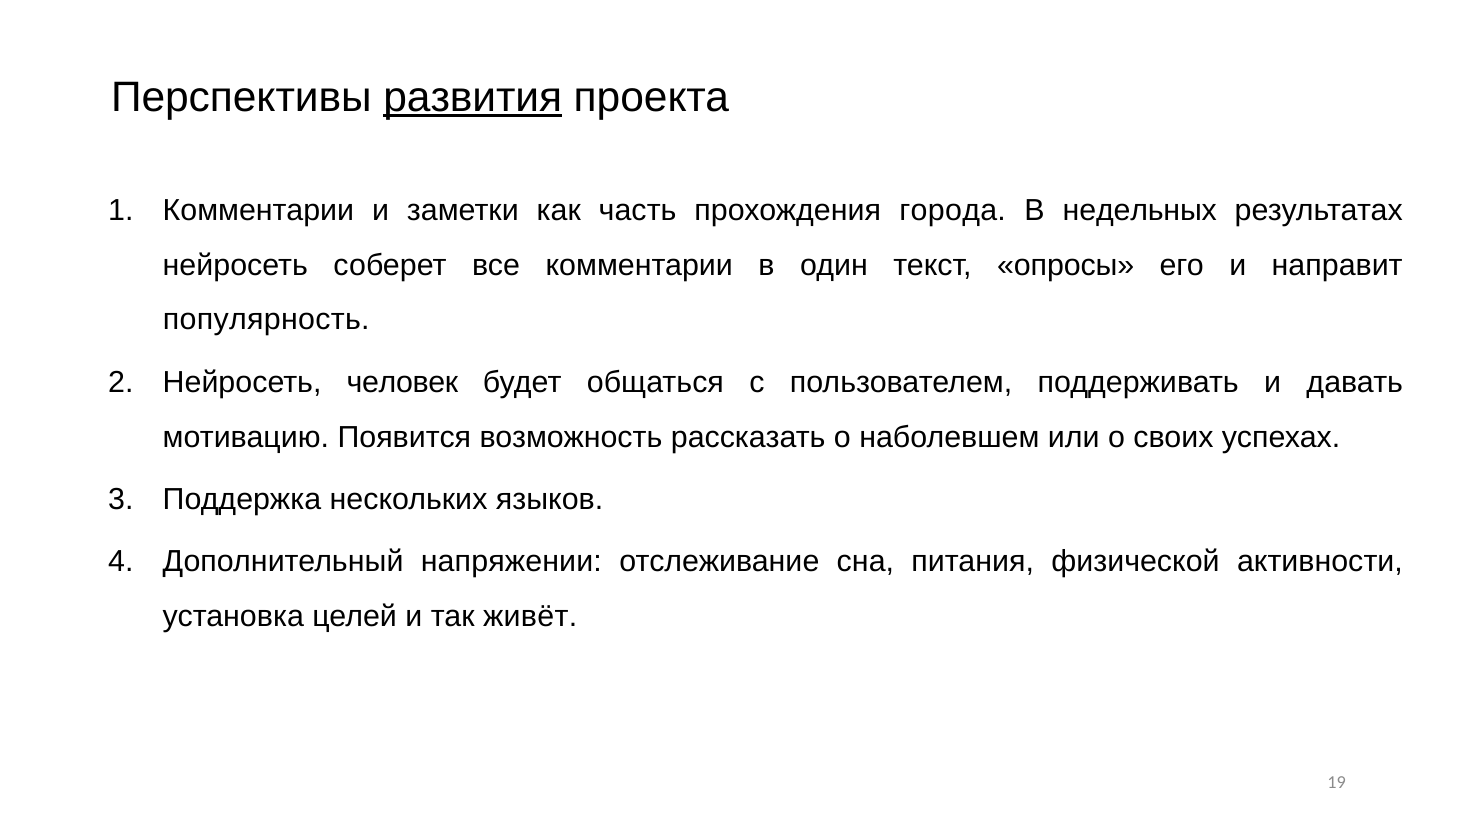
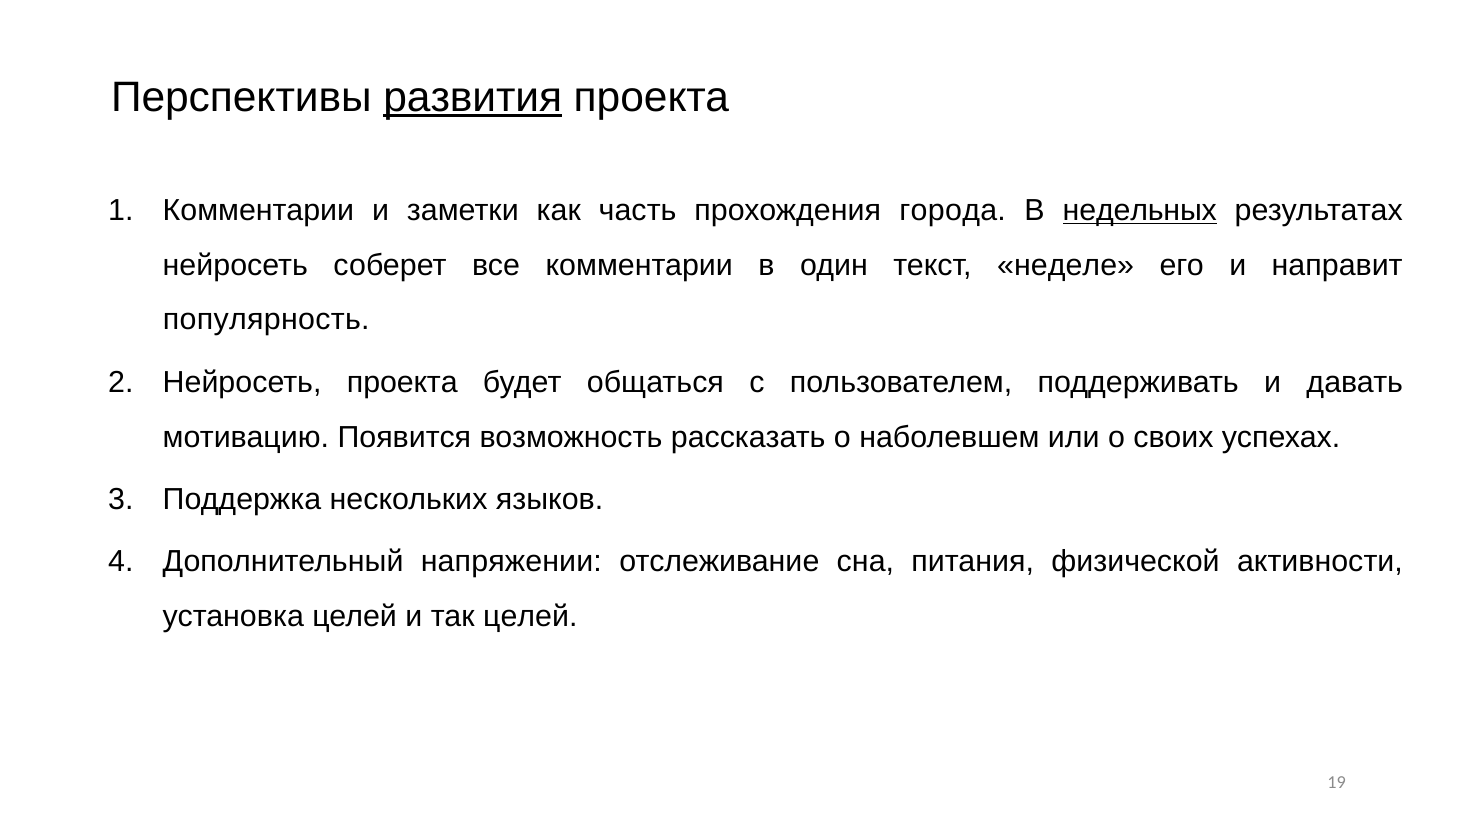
недельных underline: none -> present
опросы: опросы -> неделе
Нейросеть человек: человек -> проекта
так живёт: живёт -> целей
